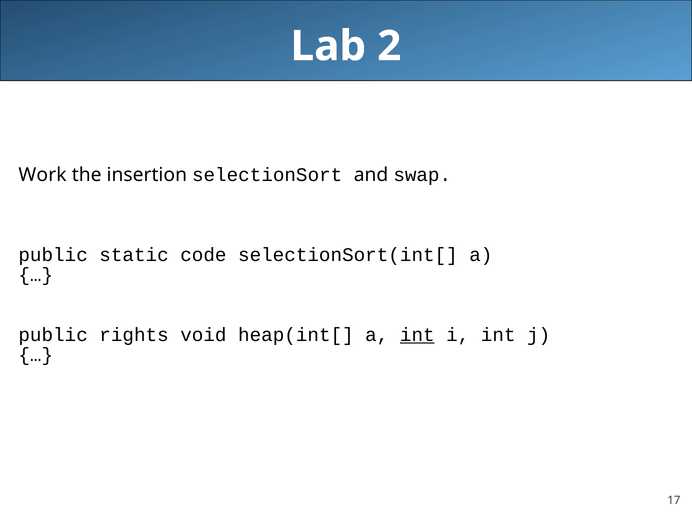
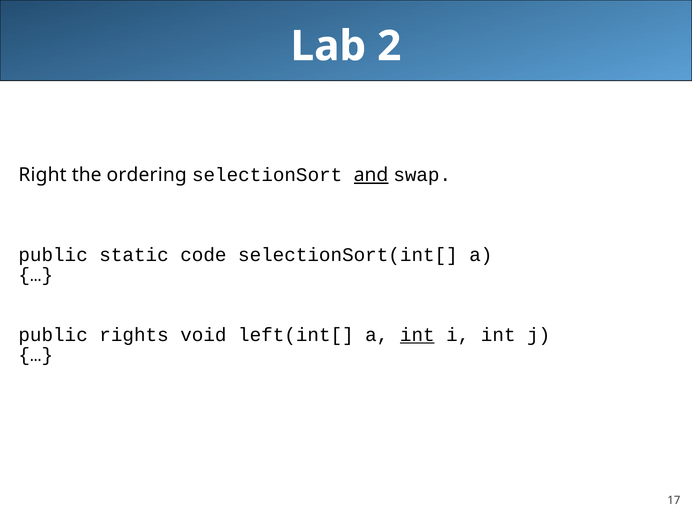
Work: Work -> Right
insertion: insertion -> ordering
and underline: none -> present
heap(int[: heap(int[ -> left(int[
